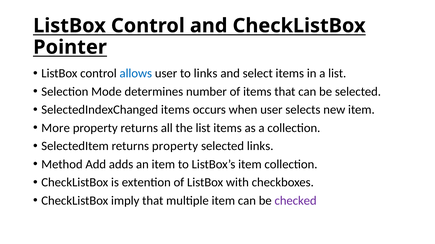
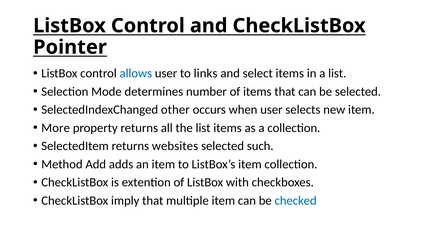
SelectedIndexChanged items: items -> other
returns property: property -> websites
selected links: links -> such
checked colour: purple -> blue
